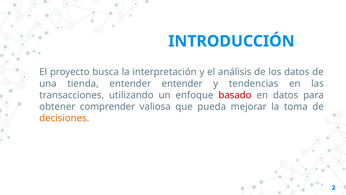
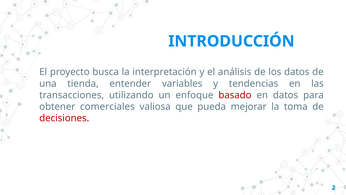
entender entender: entender -> variables
comprender: comprender -> comerciales
decisiones colour: orange -> red
